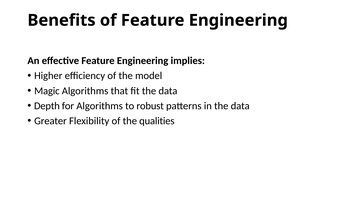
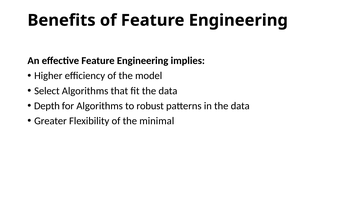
Magic: Magic -> Select
qualities: qualities -> minimal
